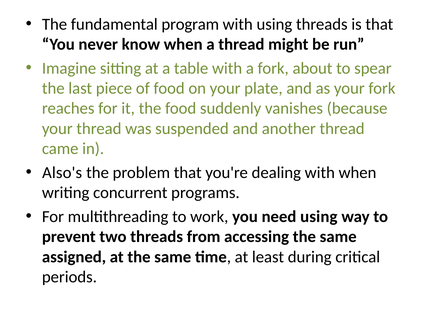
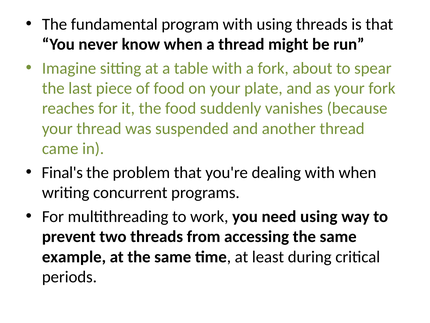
Also's: Also's -> Final's
assigned: assigned -> example
